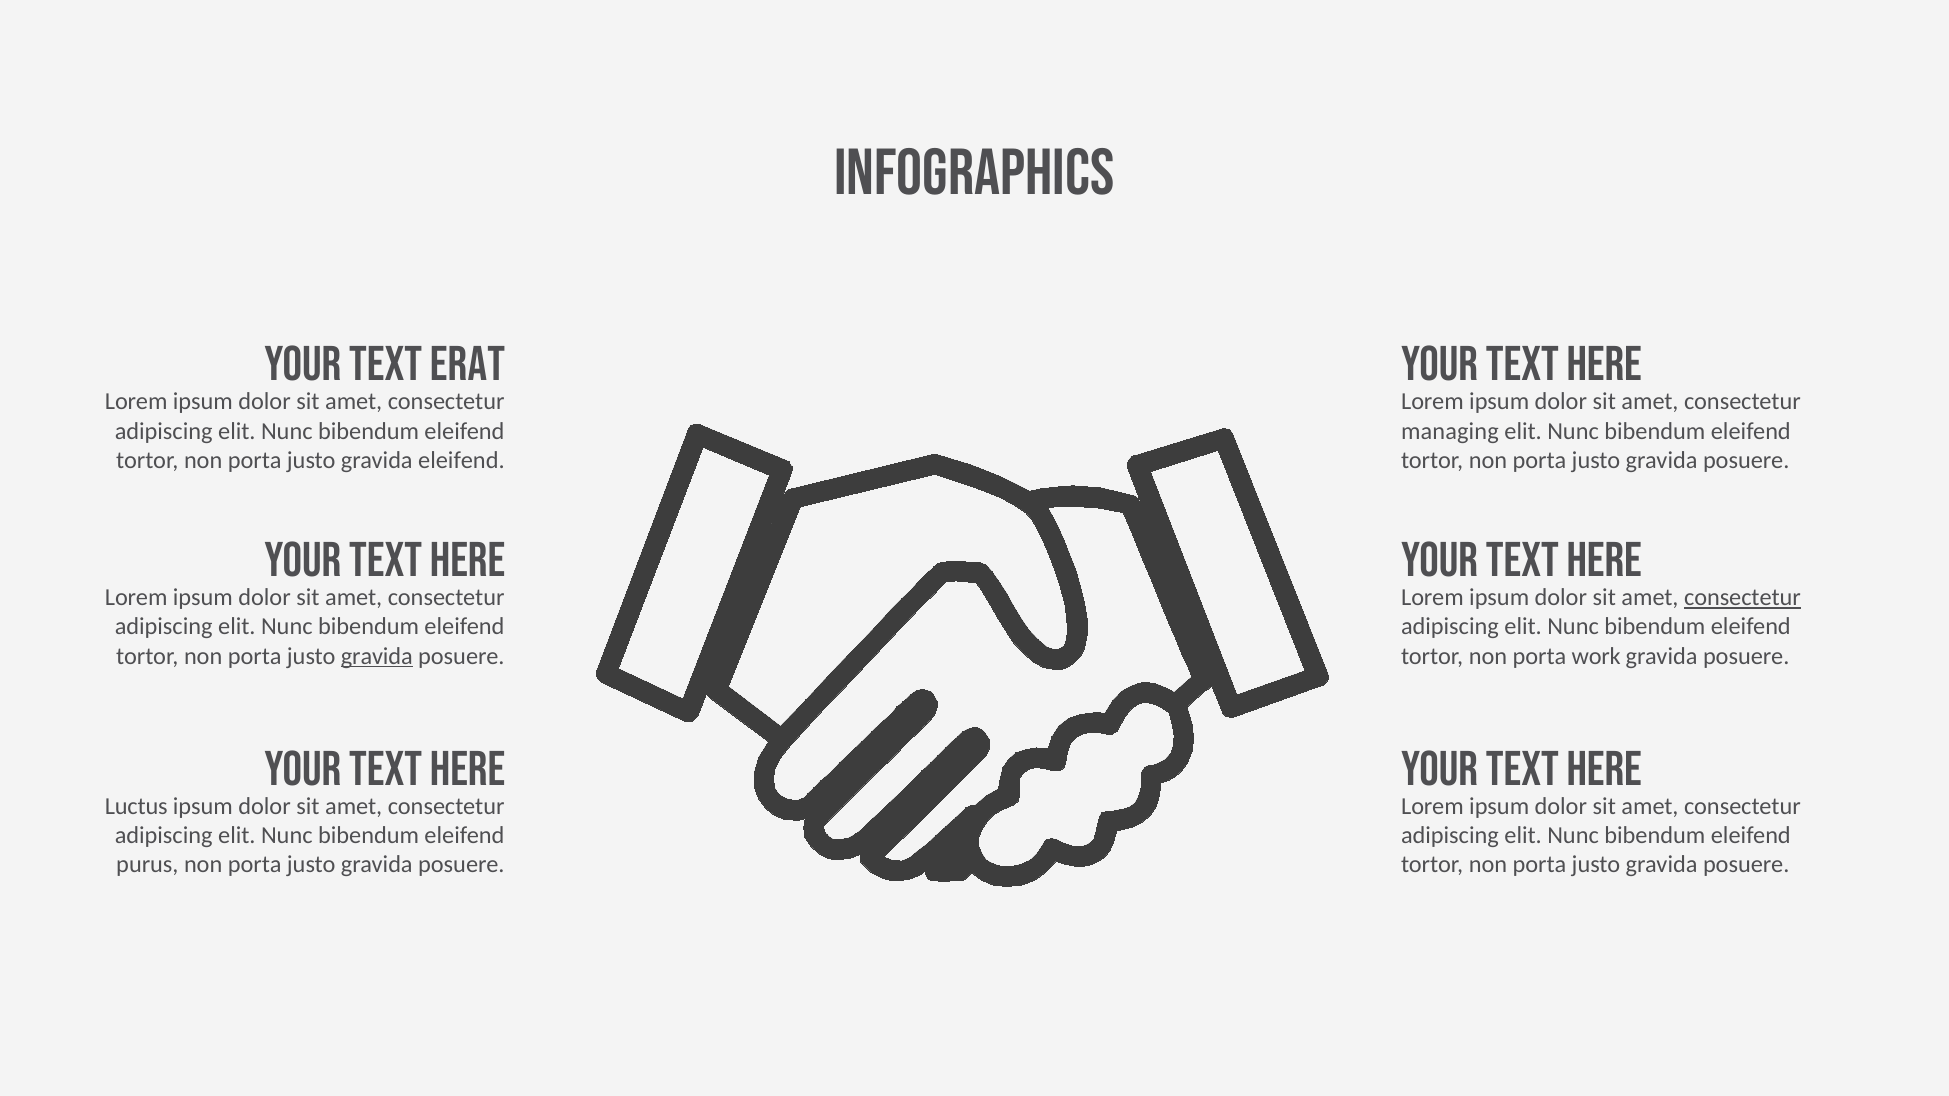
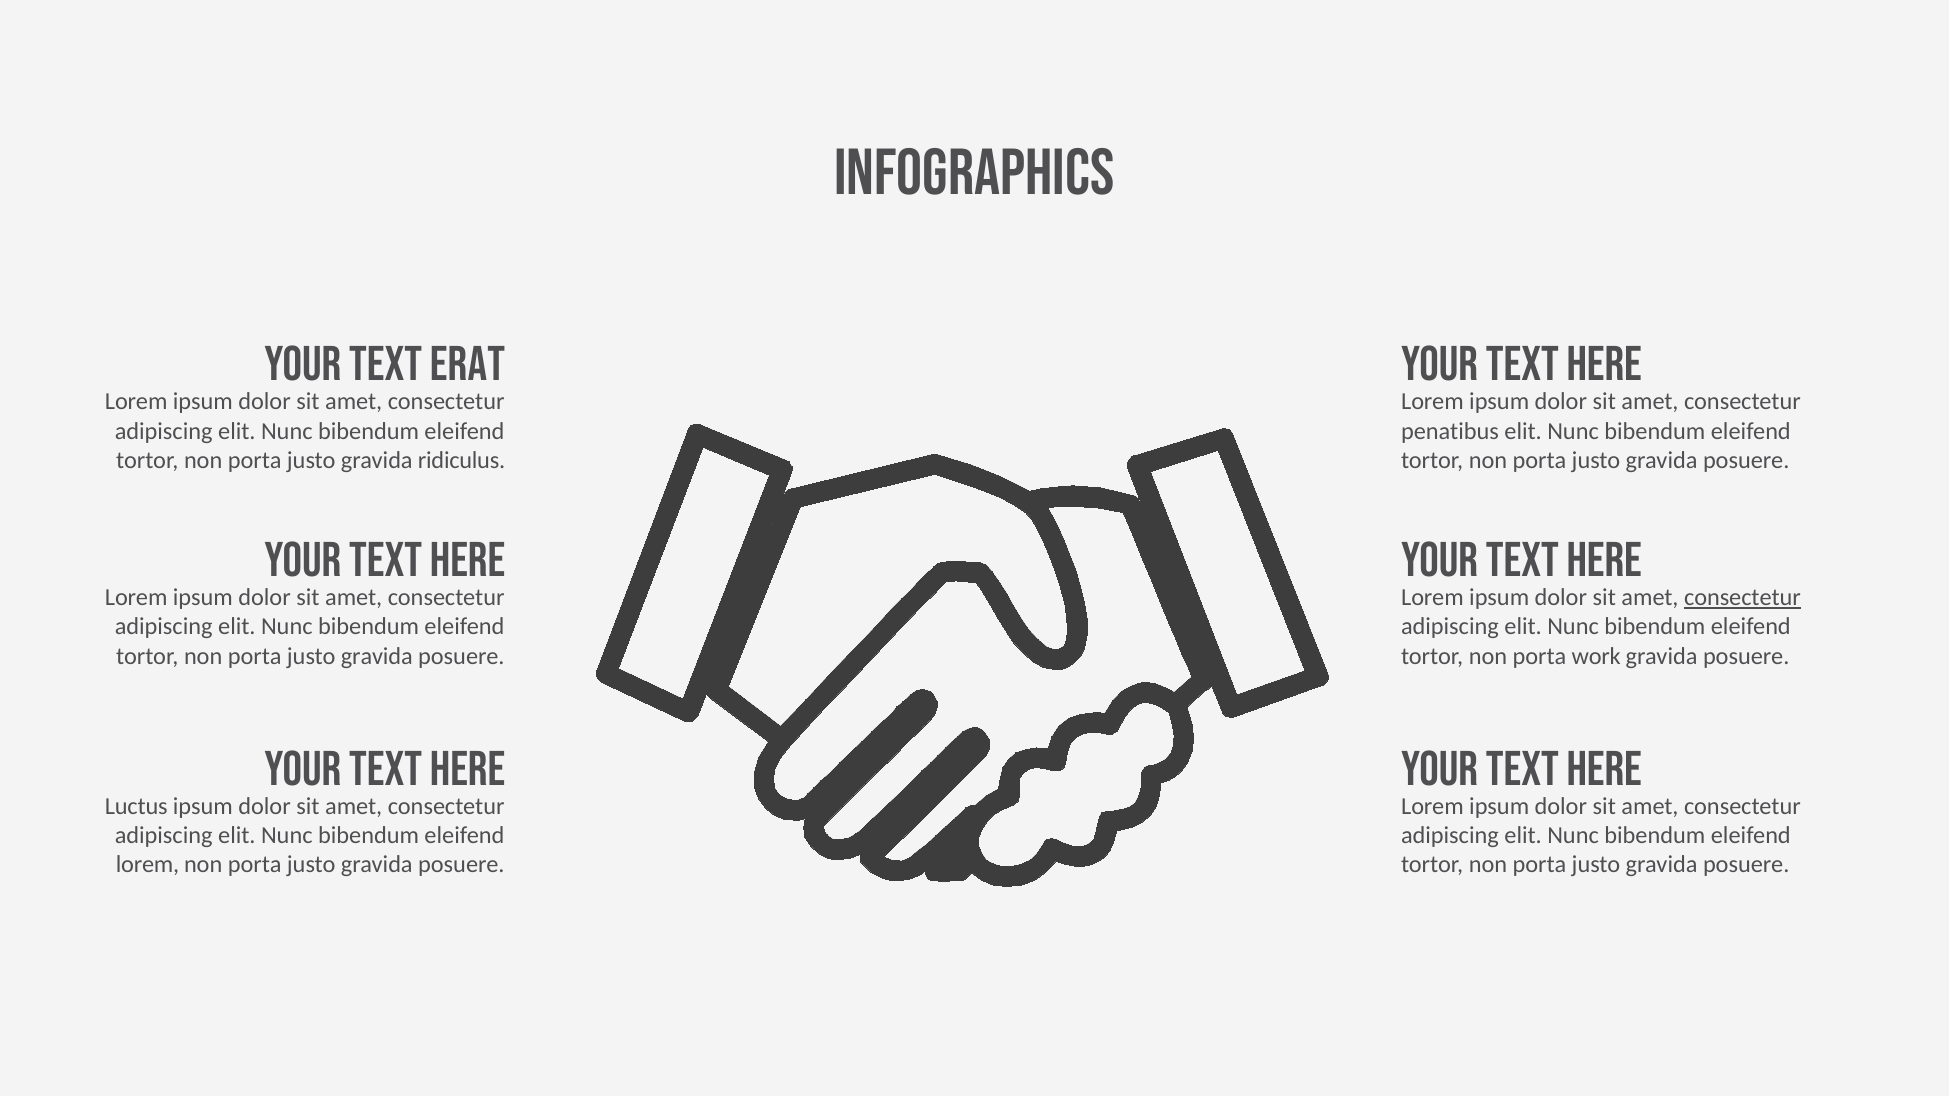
managing: managing -> penatibus
gravida eleifend: eleifend -> ridiculus
gravida at (377, 656) underline: present -> none
purus at (147, 865): purus -> lorem
